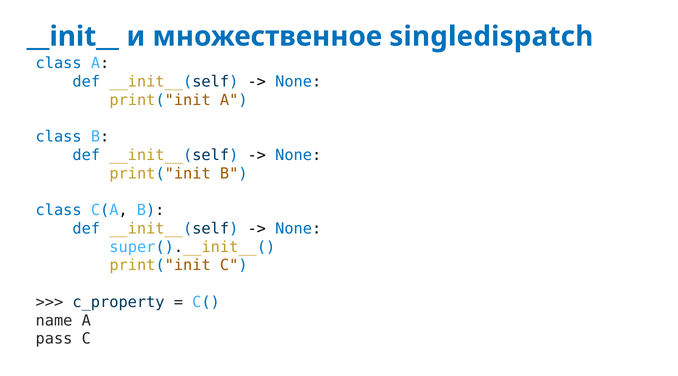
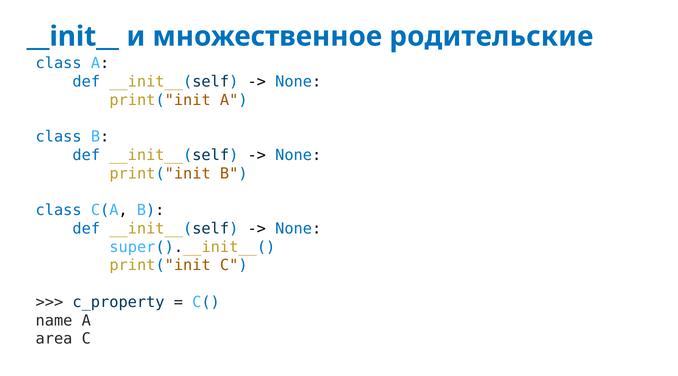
singledispatch: singledispatch -> родительские
pass: pass -> area
